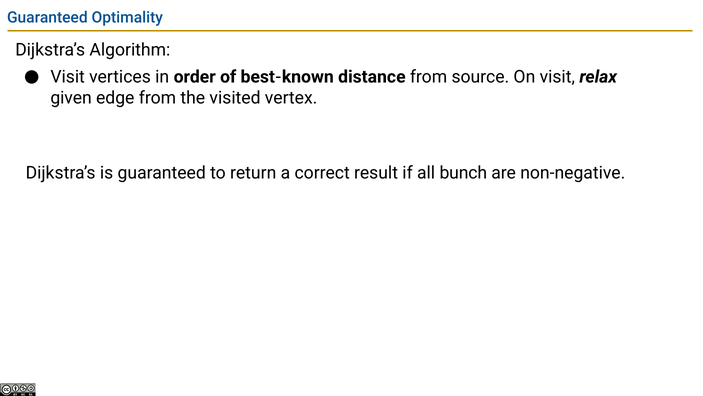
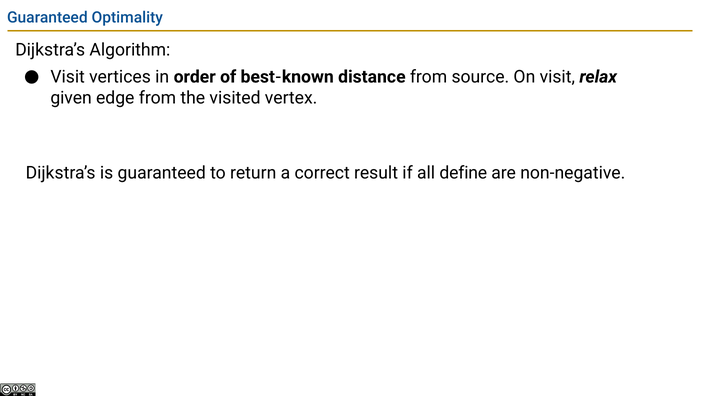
bunch: bunch -> define
